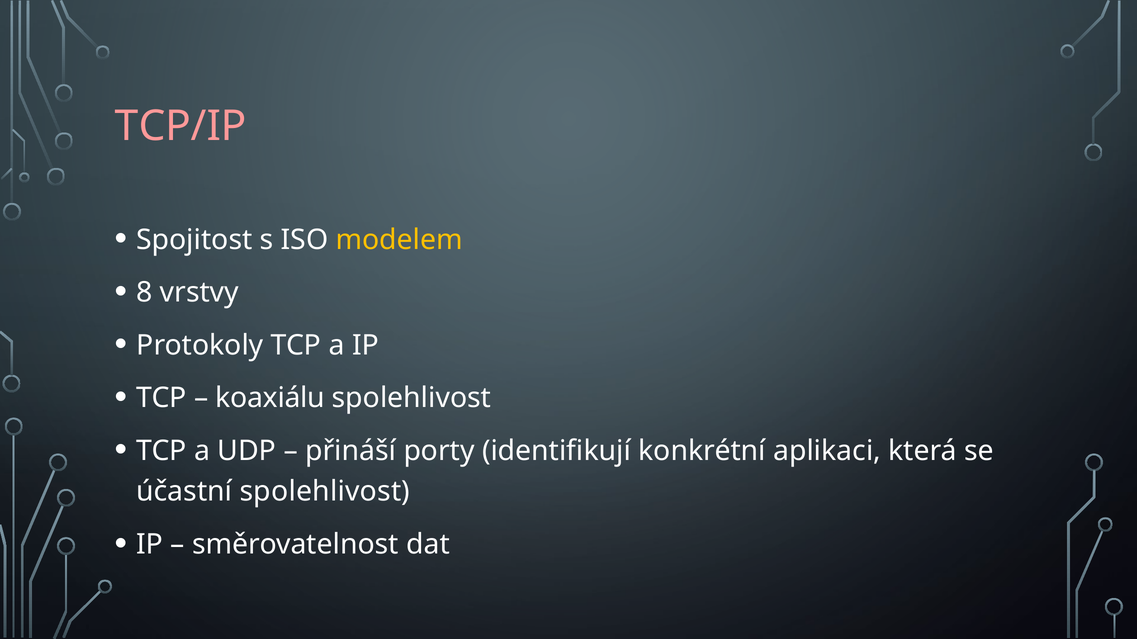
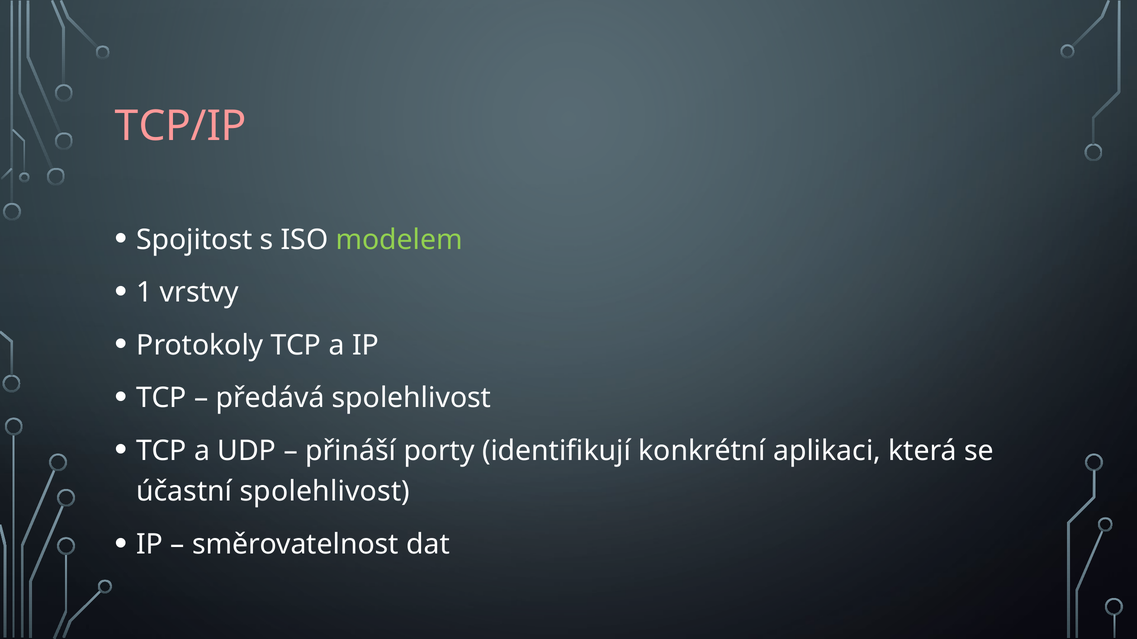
modelem colour: yellow -> light green
8: 8 -> 1
koaxiálu: koaxiálu -> předává
